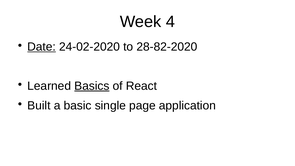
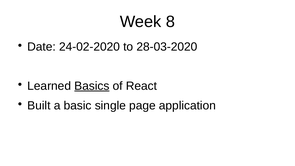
4: 4 -> 8
Date underline: present -> none
28-82-2020: 28-82-2020 -> 28-03-2020
